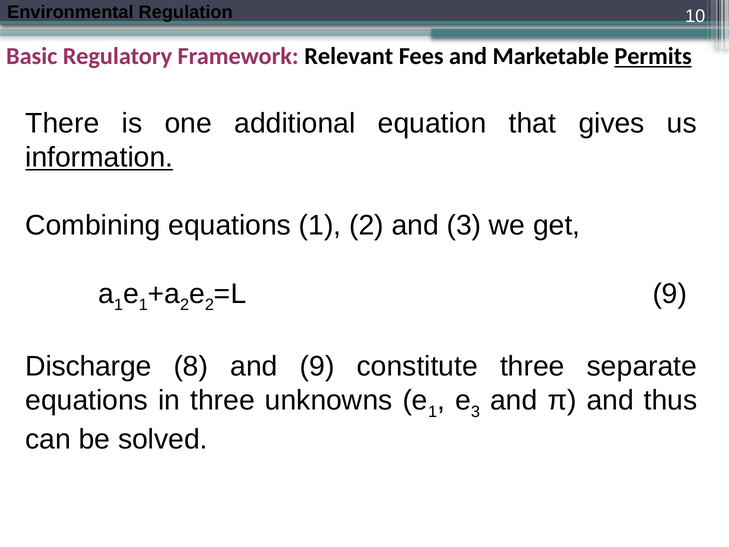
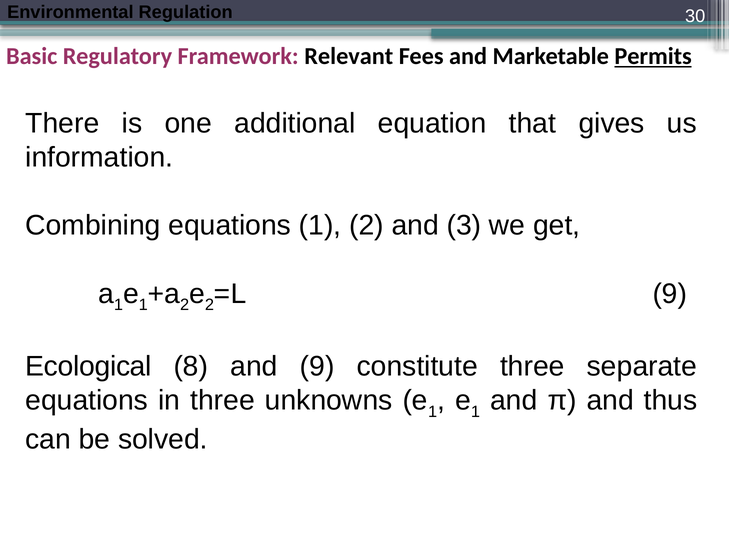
10: 10 -> 30
information underline: present -> none
Discharge: Discharge -> Ecological
3 at (476, 411): 3 -> 1
